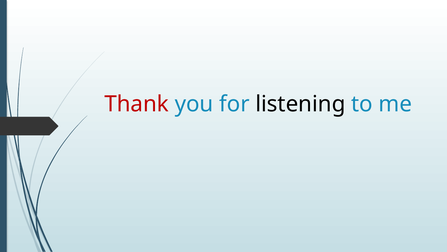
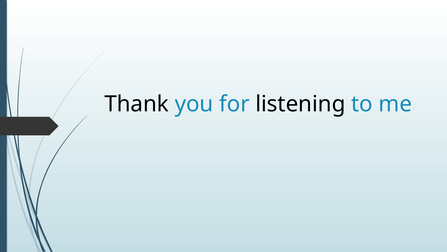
Thank colour: red -> black
